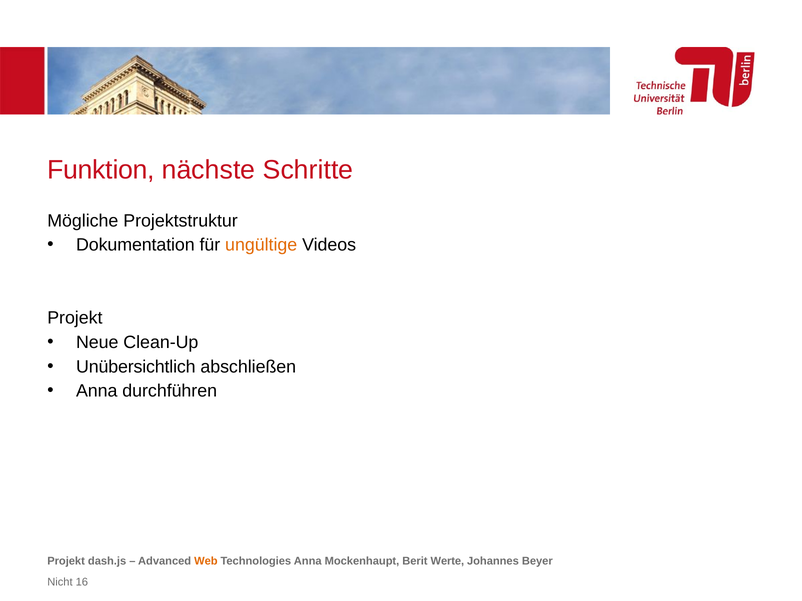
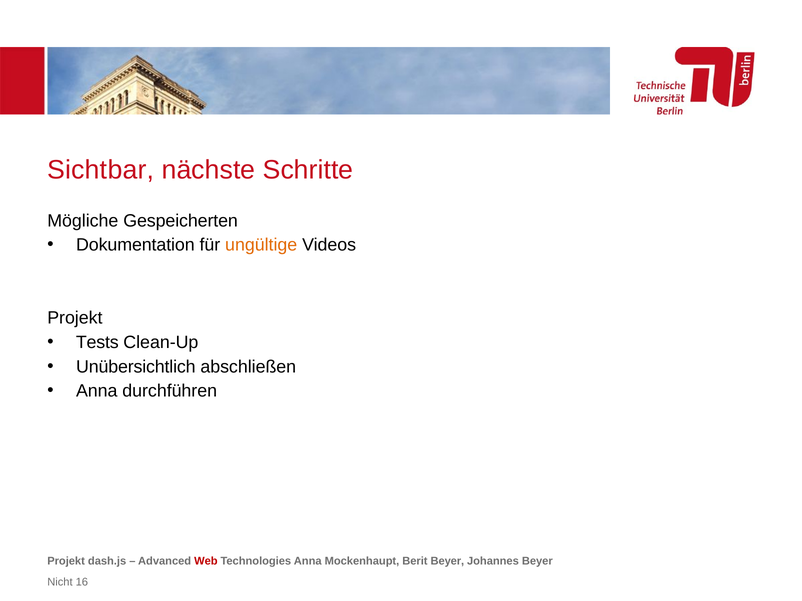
Funktion: Funktion -> Sichtbar
Projektstruktur: Projektstruktur -> Gespeicherten
Neue: Neue -> Tests
Web colour: orange -> red
Berit Werte: Werte -> Beyer
